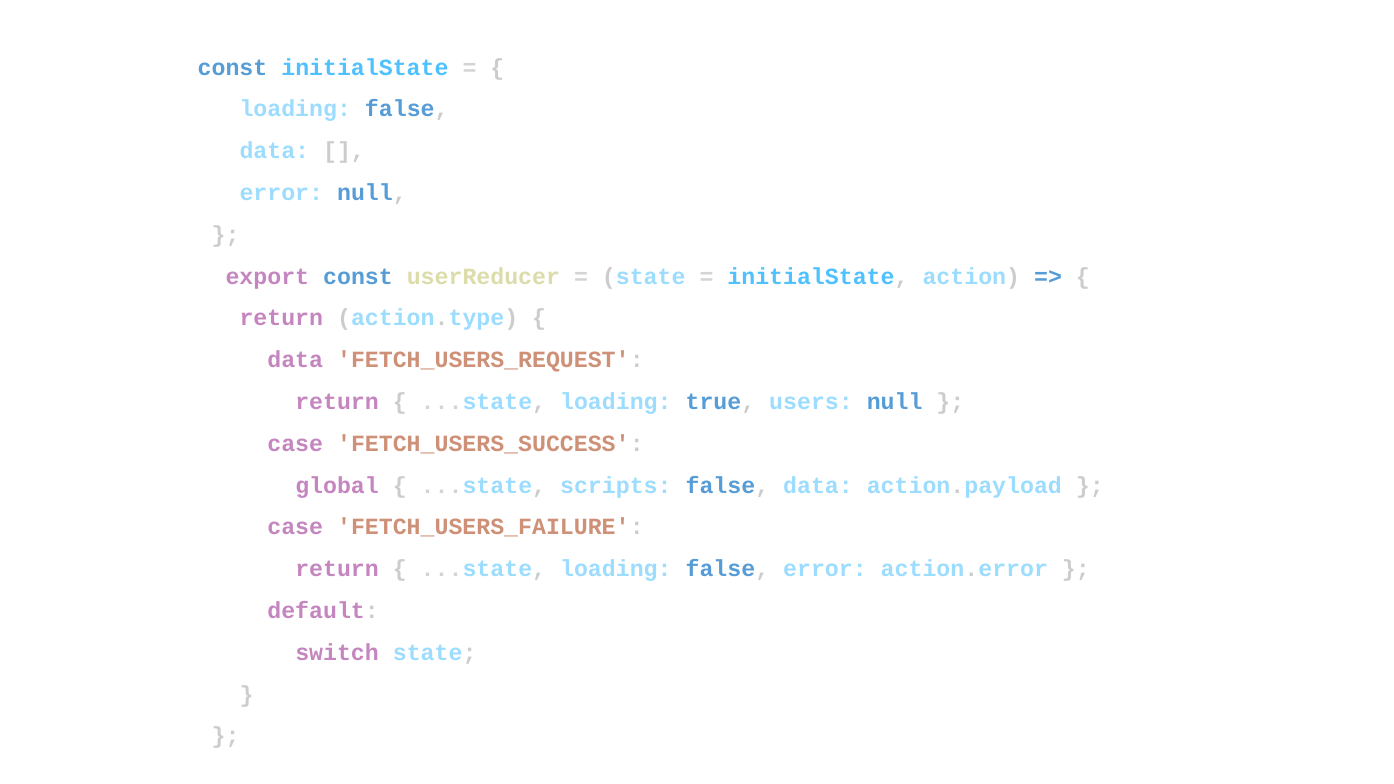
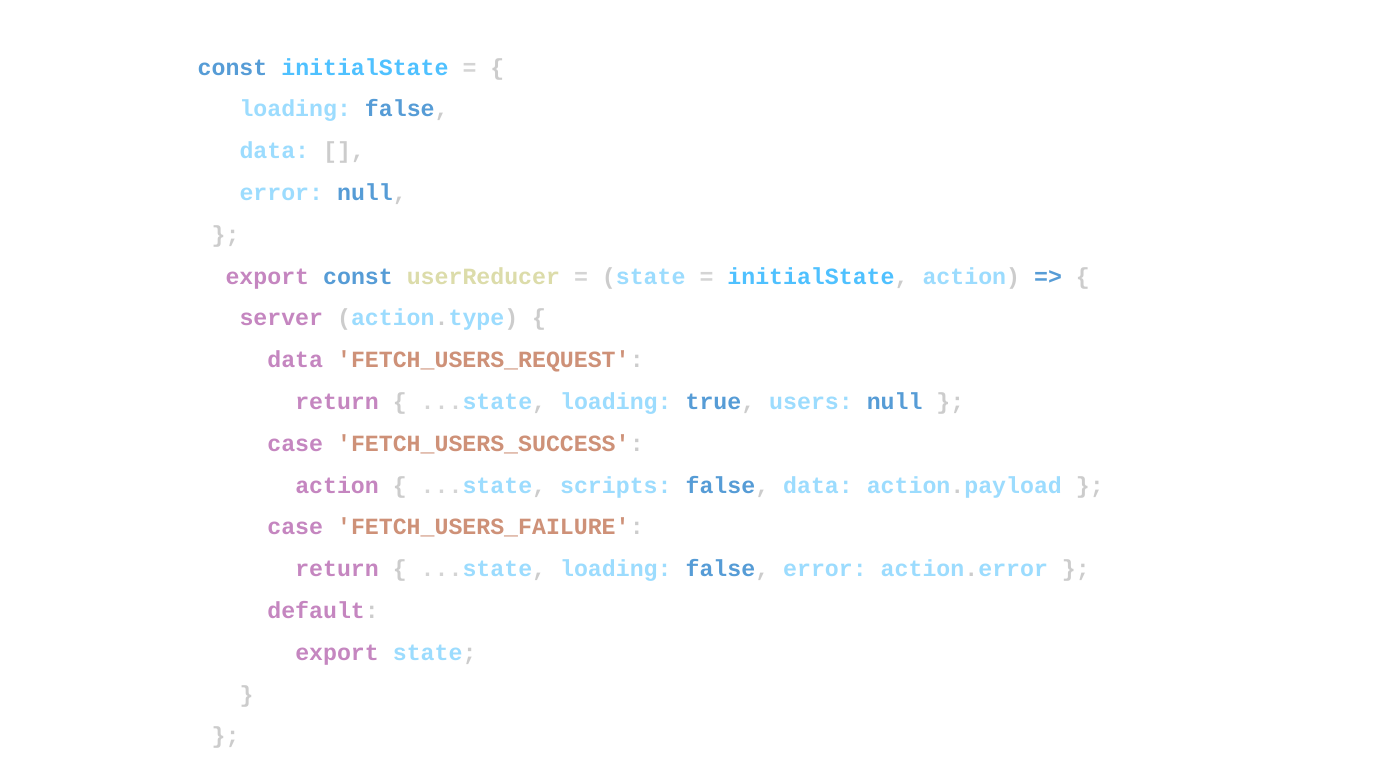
return at (281, 318): return -> server
global at (337, 486): global -> action
switch at (337, 653): switch -> export
